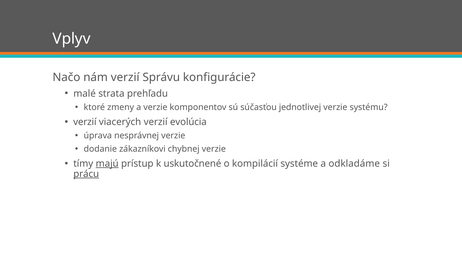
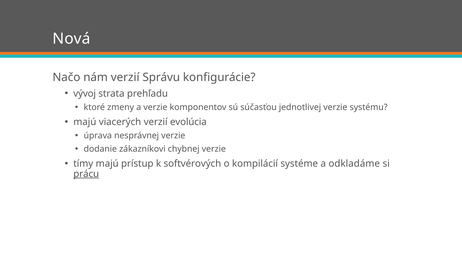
Vplyv: Vplyv -> Nová
malé: malé -> vývoj
verzií at (85, 122): verzií -> majú
majú at (107, 163) underline: present -> none
uskutočnené: uskutočnené -> softvérových
